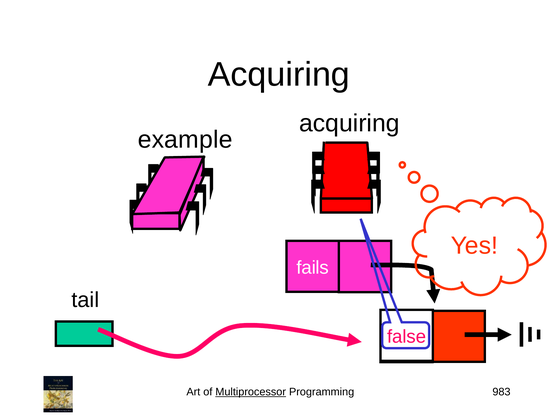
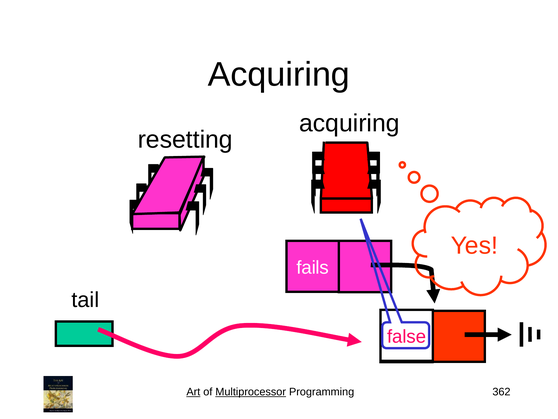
example: example -> resetting
Art underline: none -> present
983: 983 -> 362
